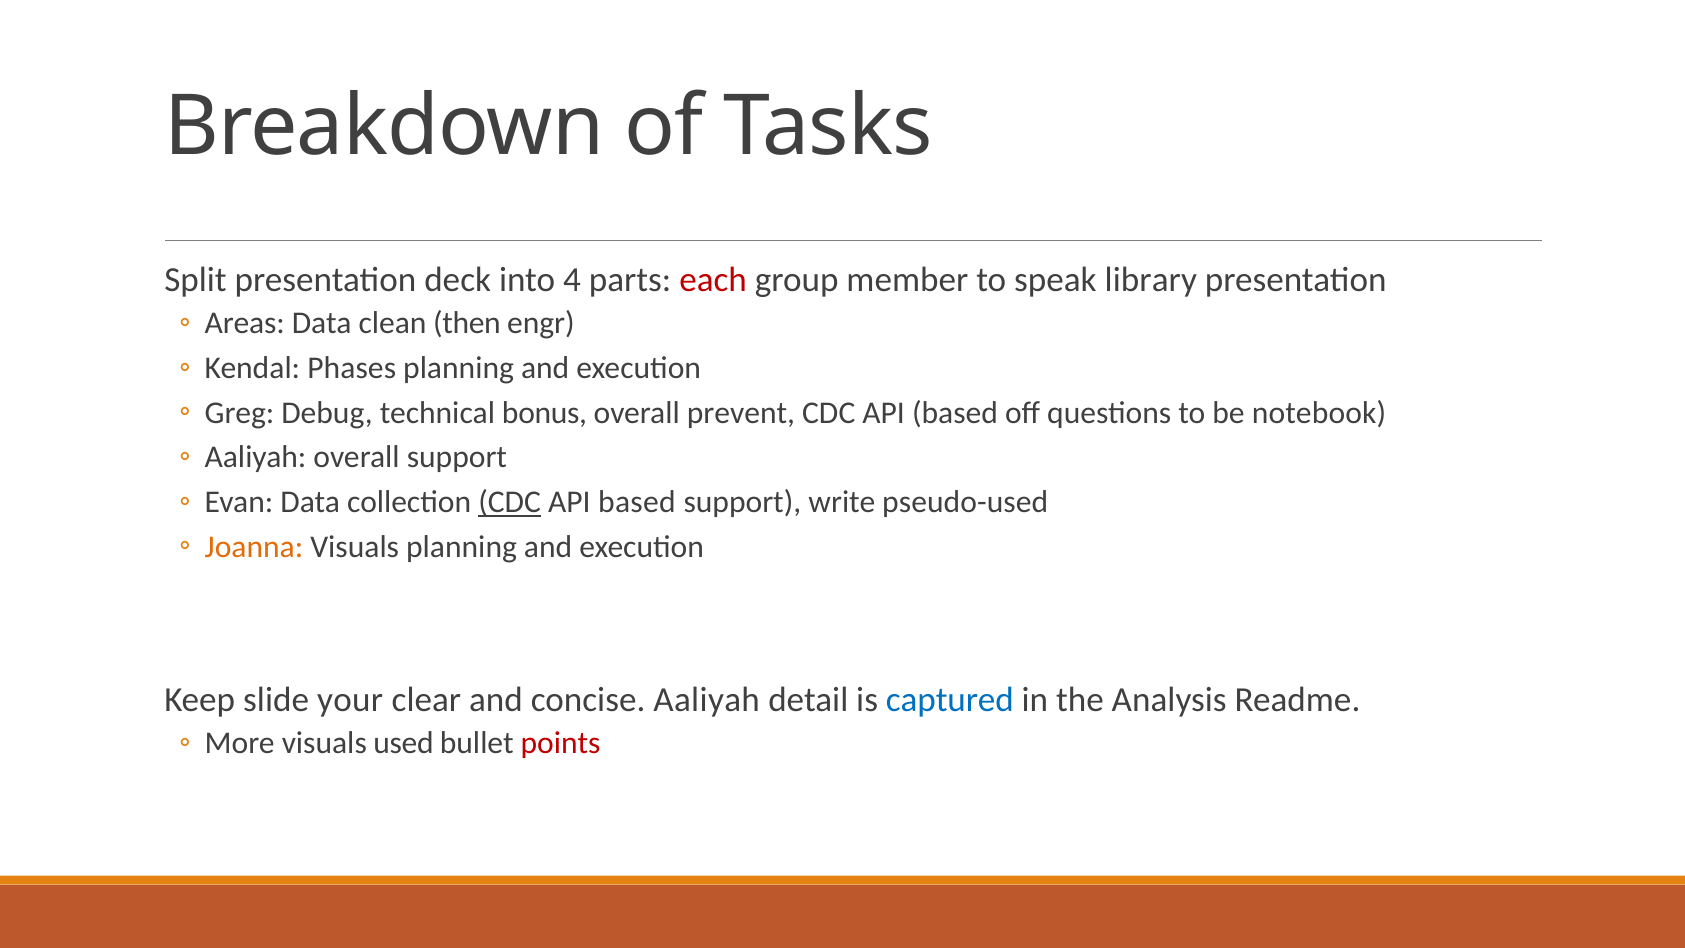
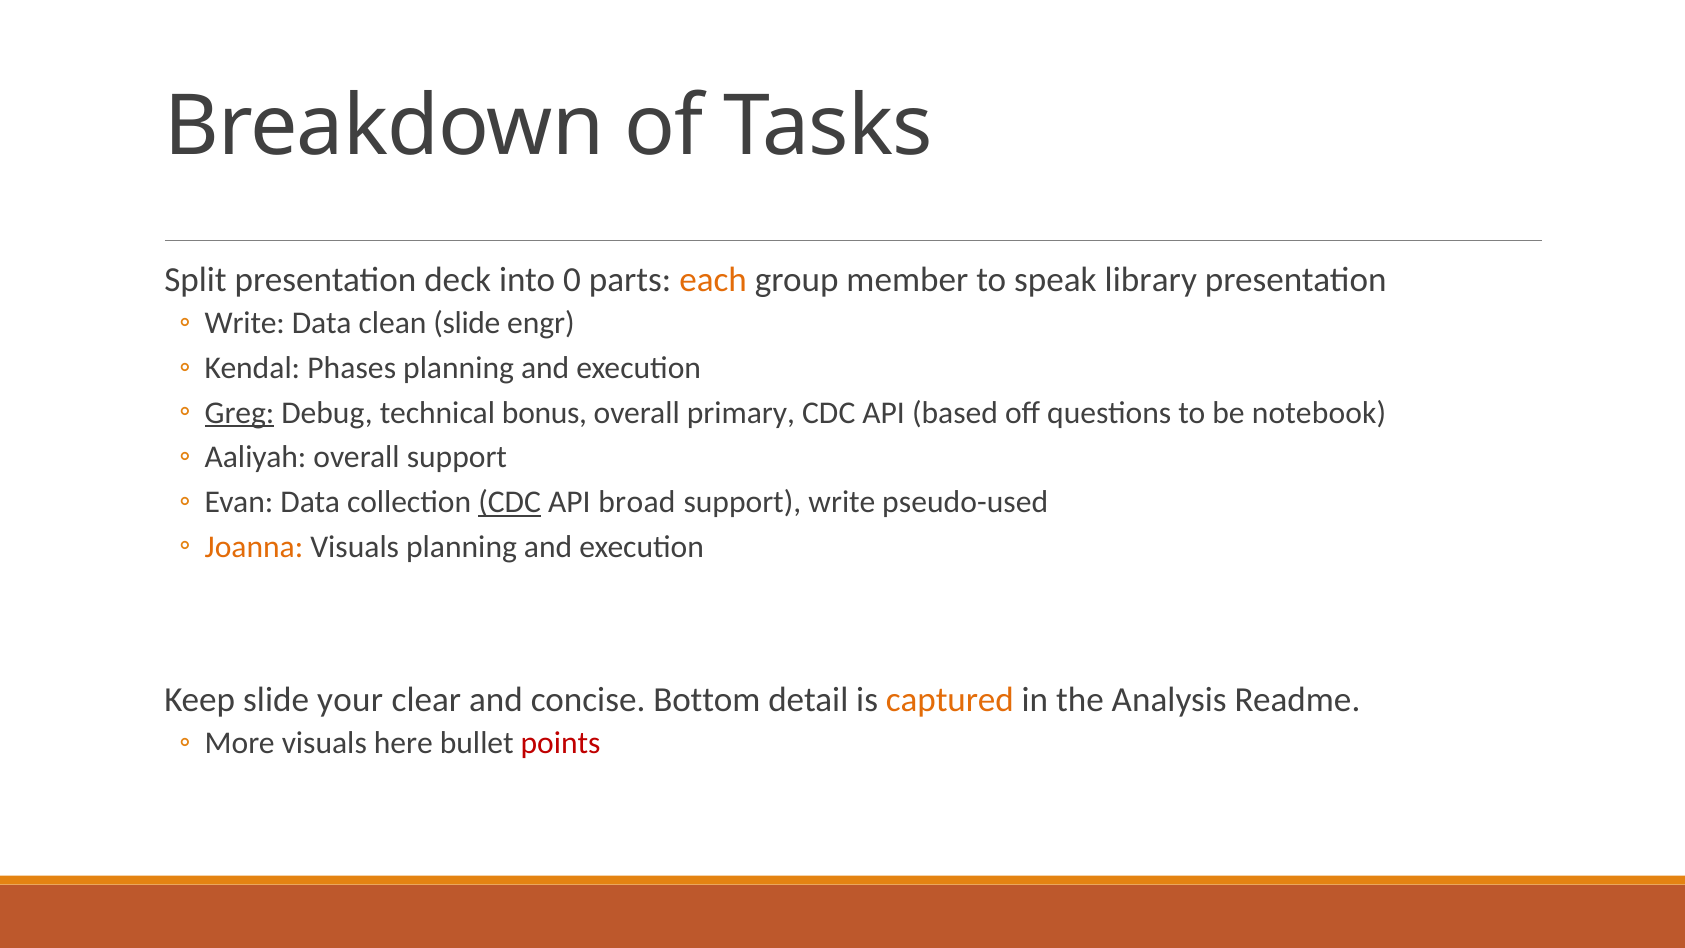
4: 4 -> 0
each colour: red -> orange
Areas at (245, 323): Areas -> Write
clean then: then -> slide
Greg underline: none -> present
prevent: prevent -> primary
based at (637, 502): based -> broad
concise Aaliyah: Aaliyah -> Bottom
captured colour: blue -> orange
used: used -> here
